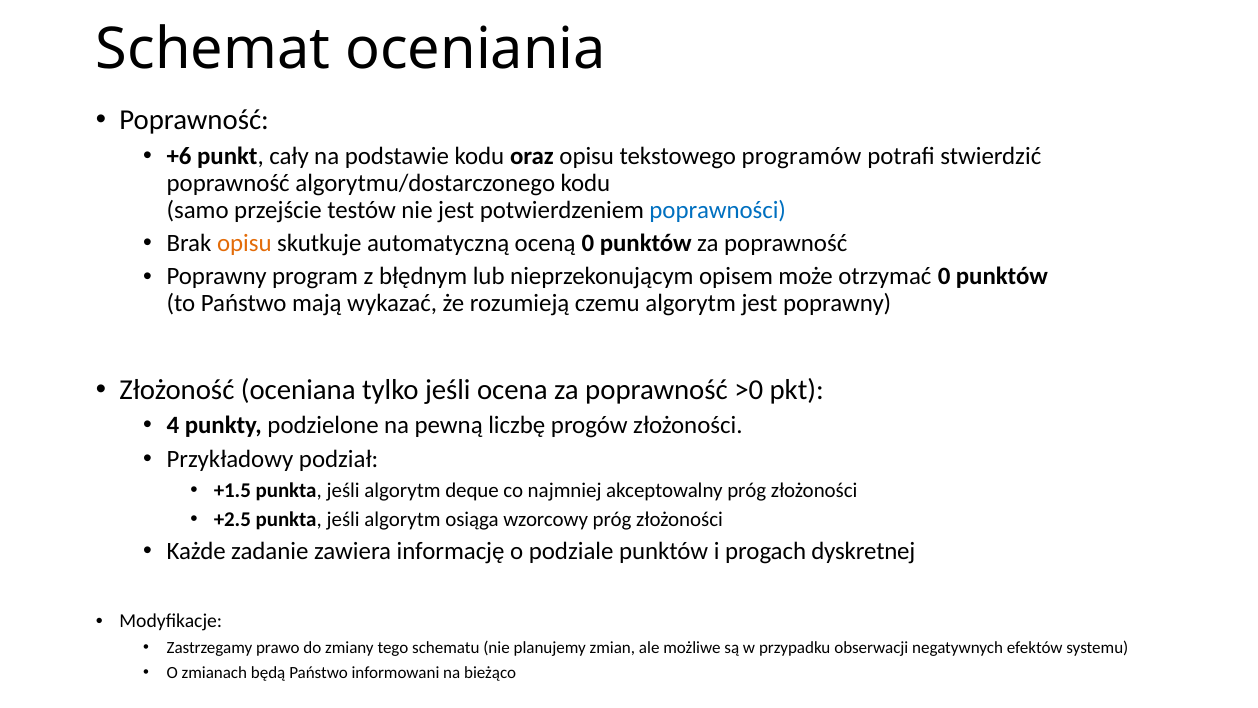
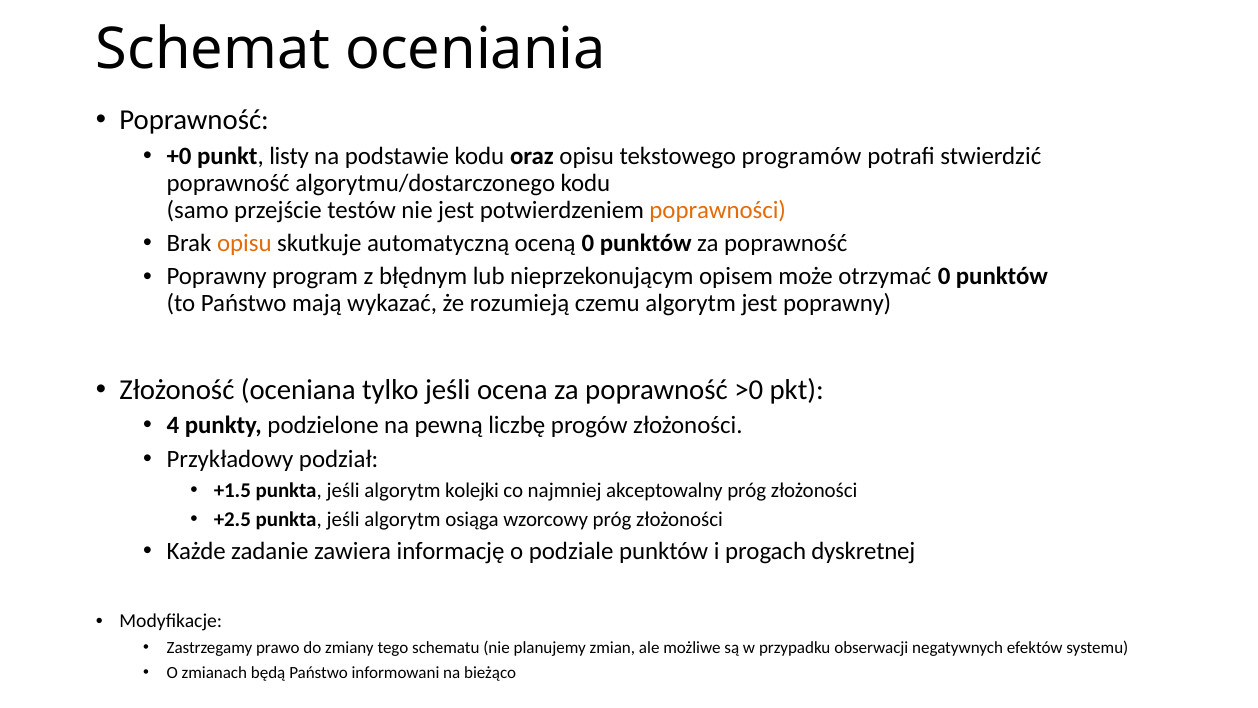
+6: +6 -> +0
cały: cały -> listy
poprawności colour: blue -> orange
deque: deque -> kolejki
